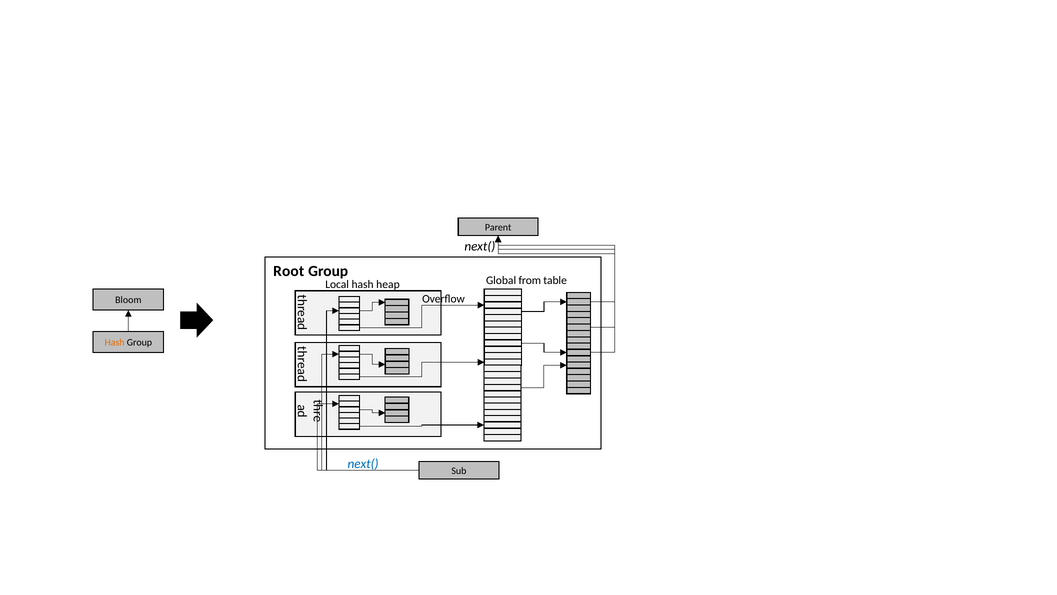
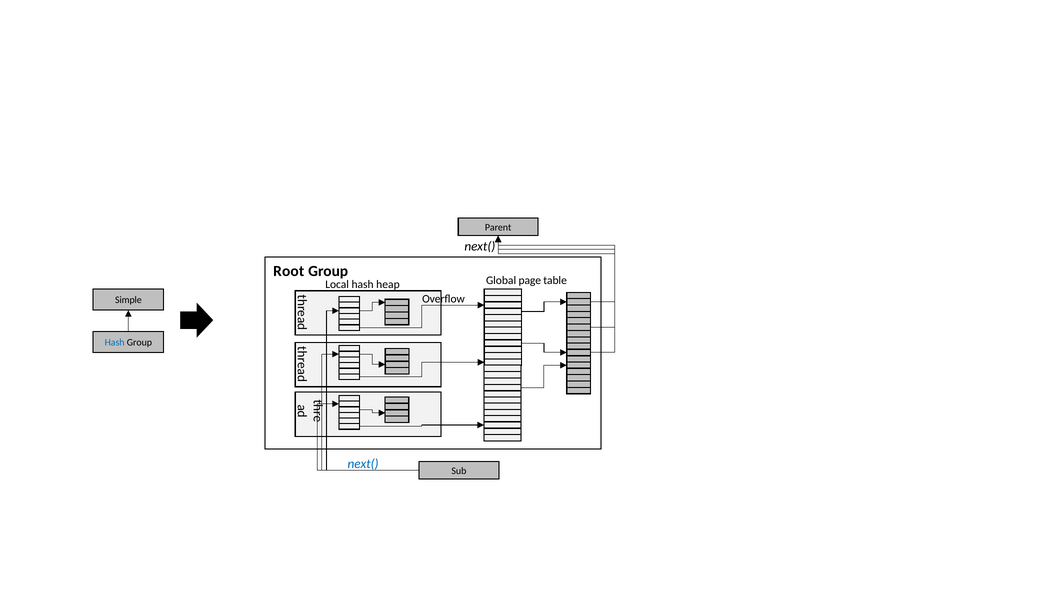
from: from -> page
Bloom: Bloom -> Simple
Hash at (115, 342) colour: orange -> blue
